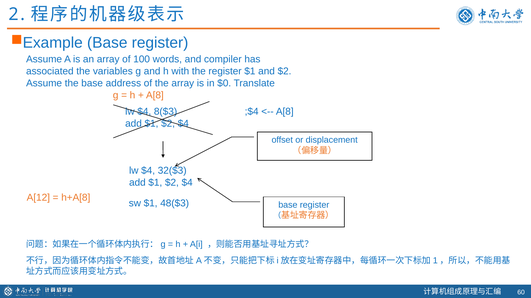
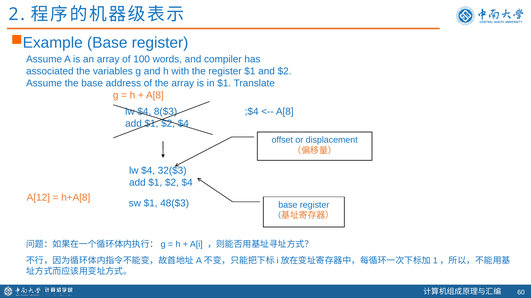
in $0: $0 -> $1
